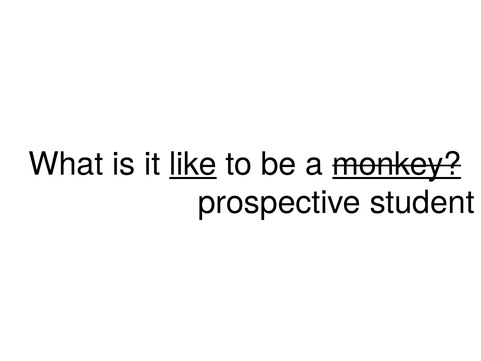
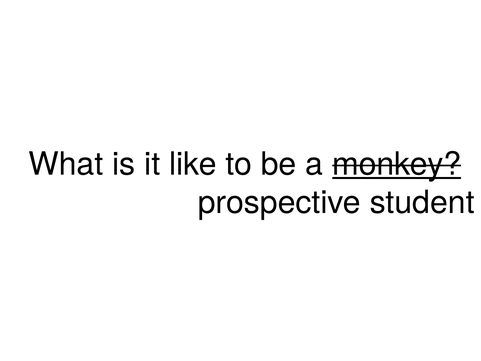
like underline: present -> none
